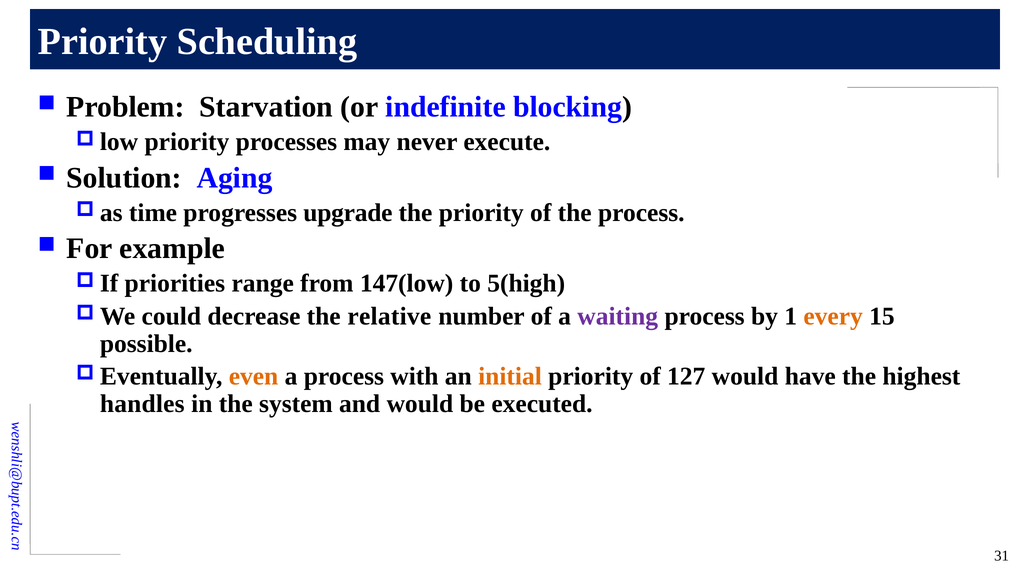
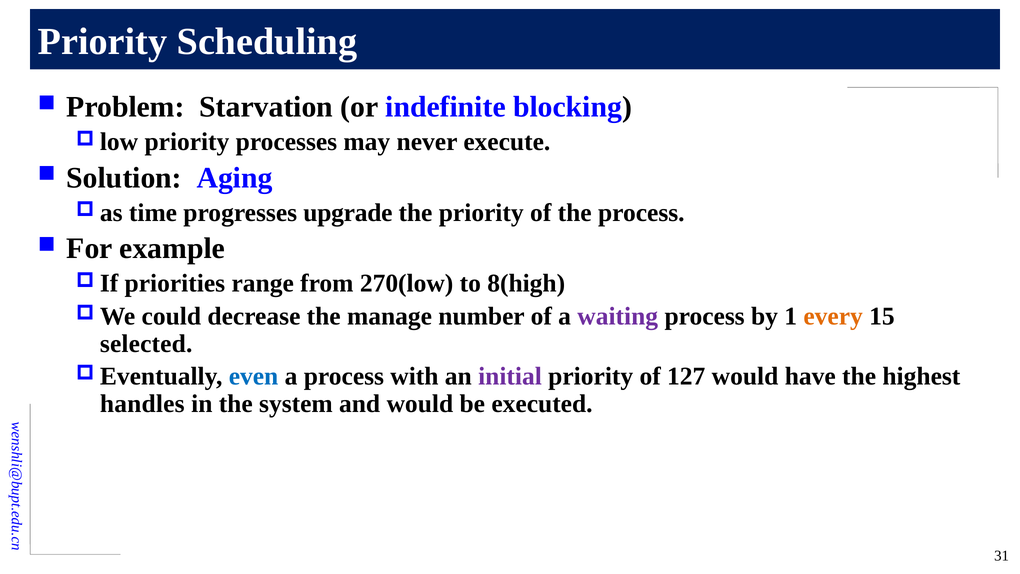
147(low: 147(low -> 270(low
5(high: 5(high -> 8(high
relative: relative -> manage
possible: possible -> selected
even colour: orange -> blue
initial colour: orange -> purple
